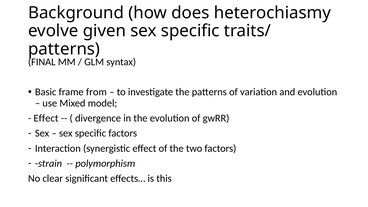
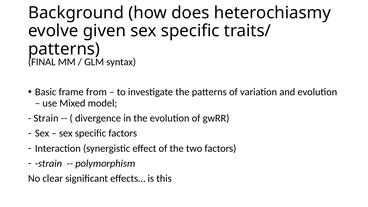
Effect at (46, 118): Effect -> Strain
